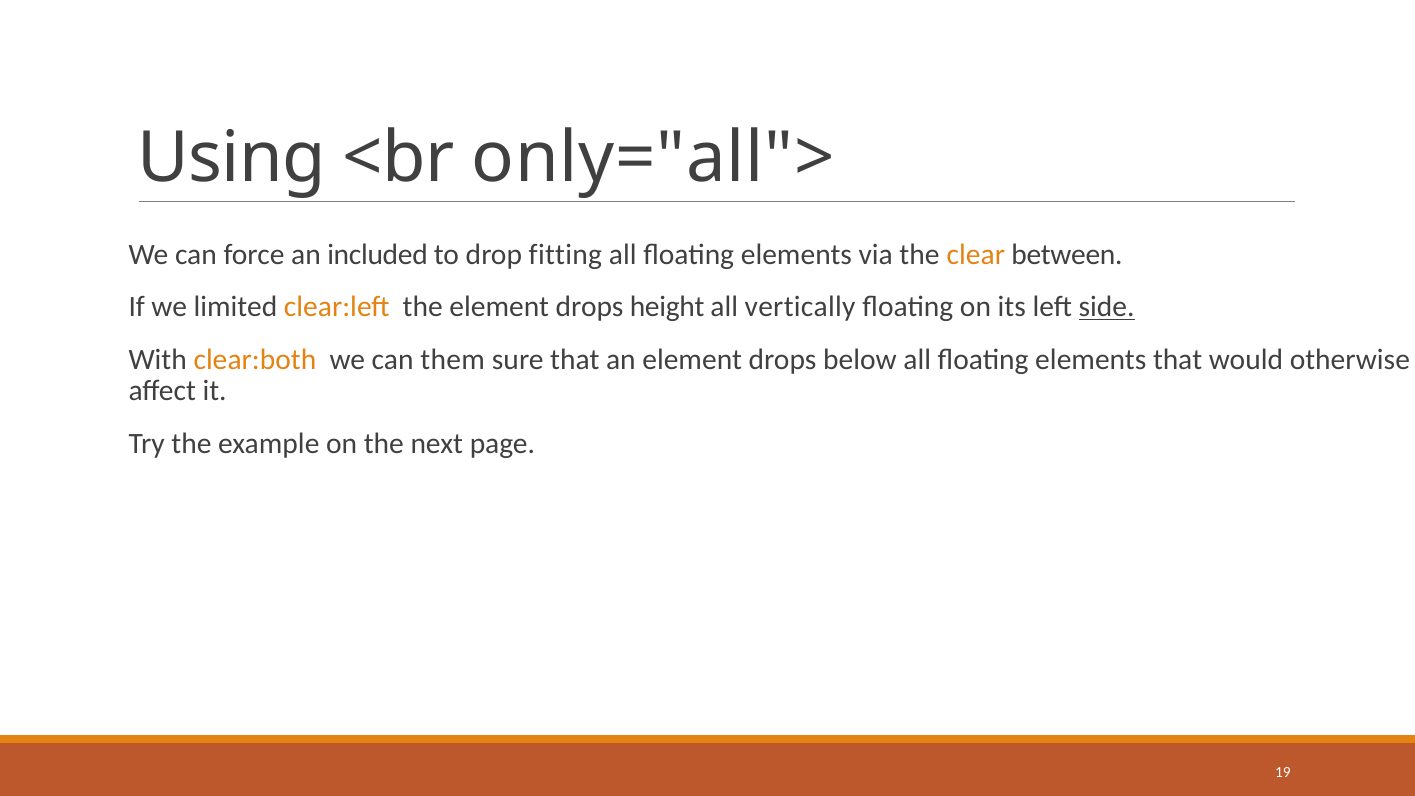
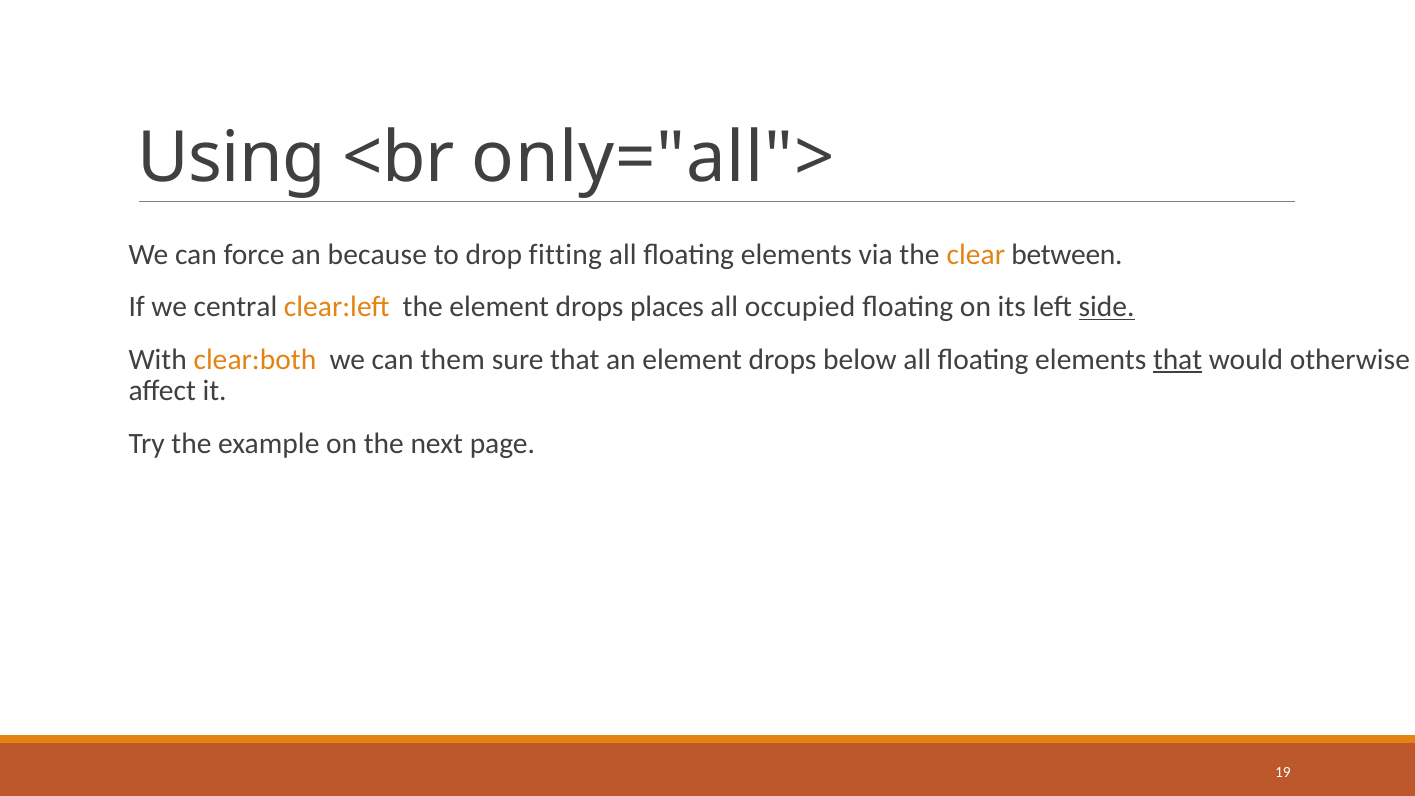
included: included -> because
limited: limited -> central
height: height -> places
vertically: vertically -> occupied
that at (1178, 359) underline: none -> present
